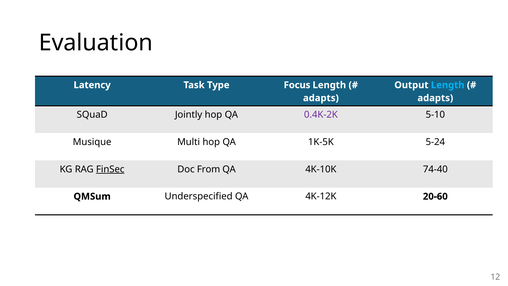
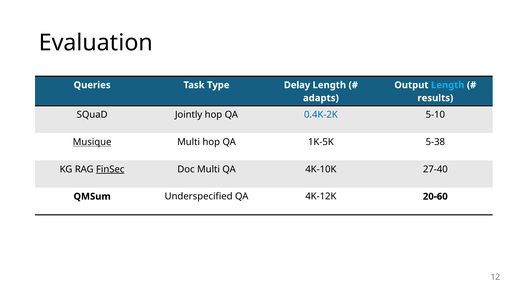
Latency: Latency -> Queries
Focus: Focus -> Delay
adapts at (435, 98): adapts -> results
0.4K-2K colour: purple -> blue
Musique underline: none -> present
5-24: 5-24 -> 5-38
Doc From: From -> Multi
74-40: 74-40 -> 27-40
